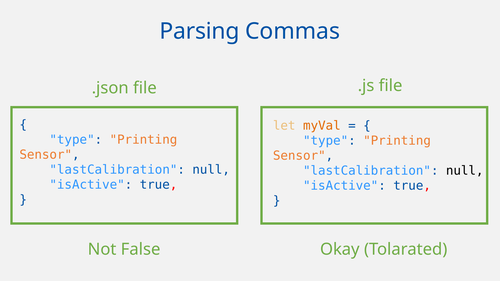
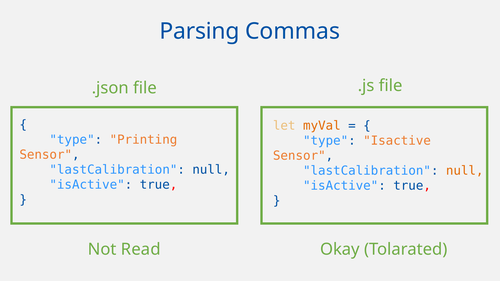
Printing at (397, 141): Printing -> Isactive
null at (465, 171) colour: black -> orange
False: False -> Read
